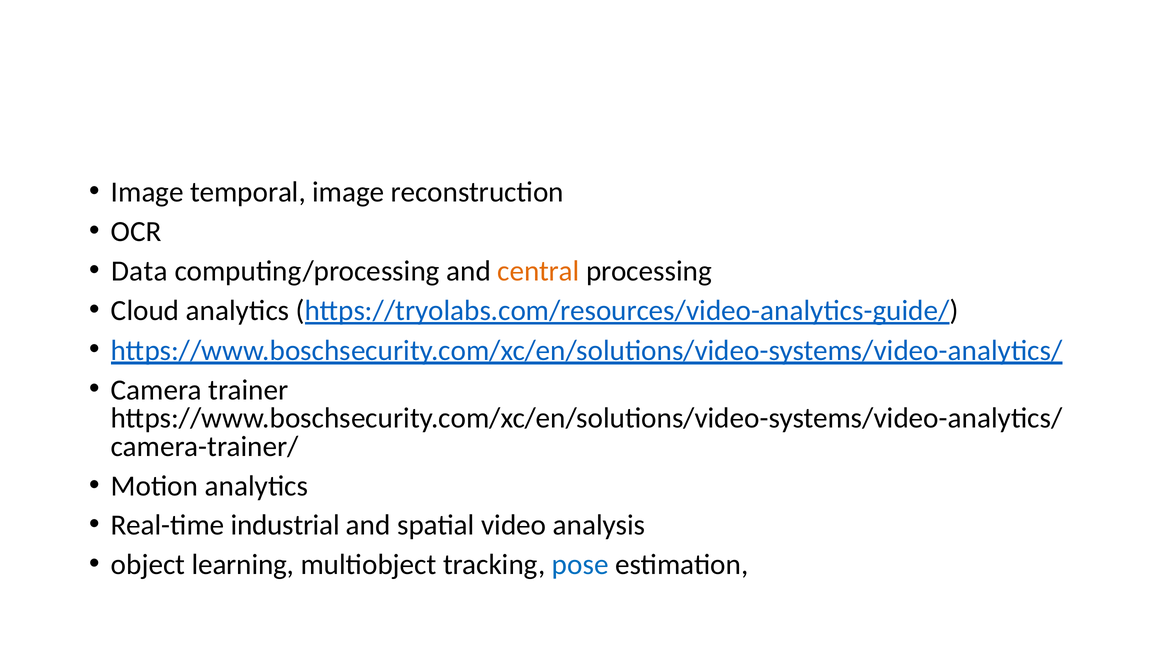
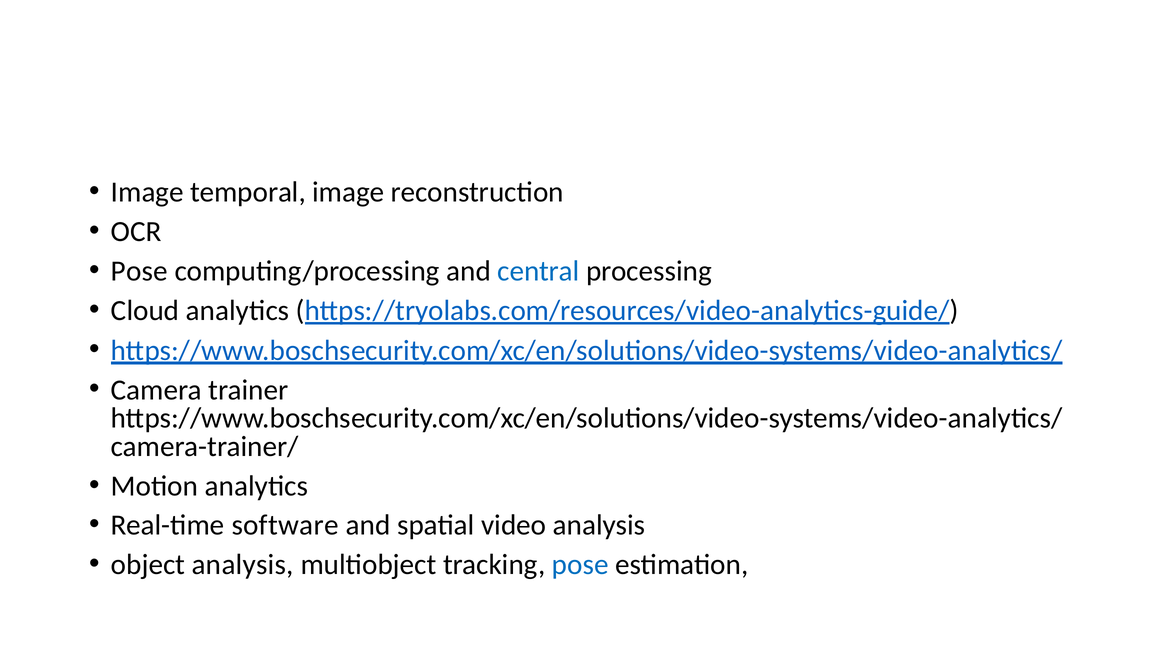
Data at (139, 271): Data -> Pose
central colour: orange -> blue
industrial: industrial -> software
object learning: learning -> analysis
